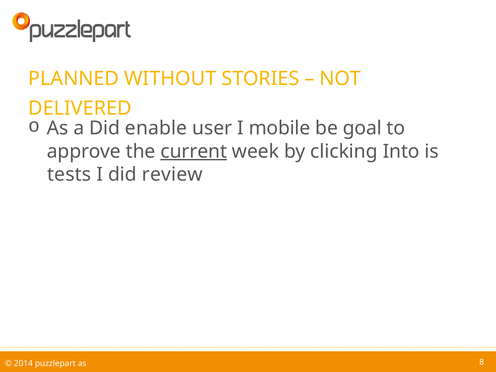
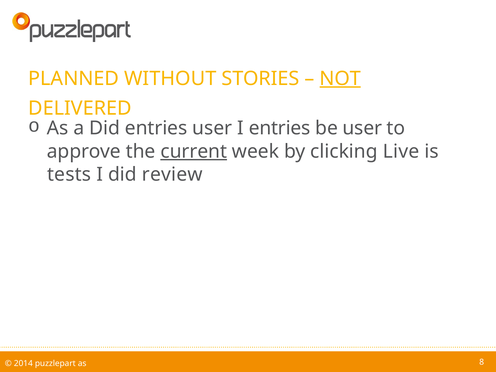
NOT underline: none -> present
Did enable: enable -> entries
I mobile: mobile -> entries
be goal: goal -> user
Into: Into -> Live
